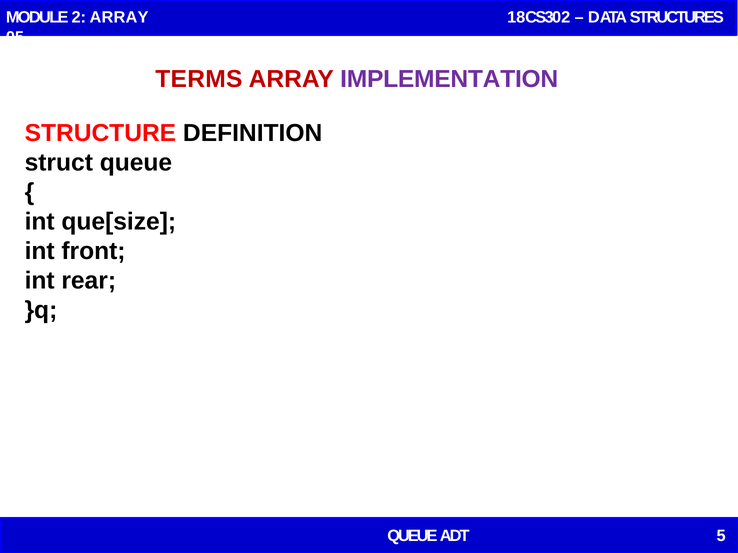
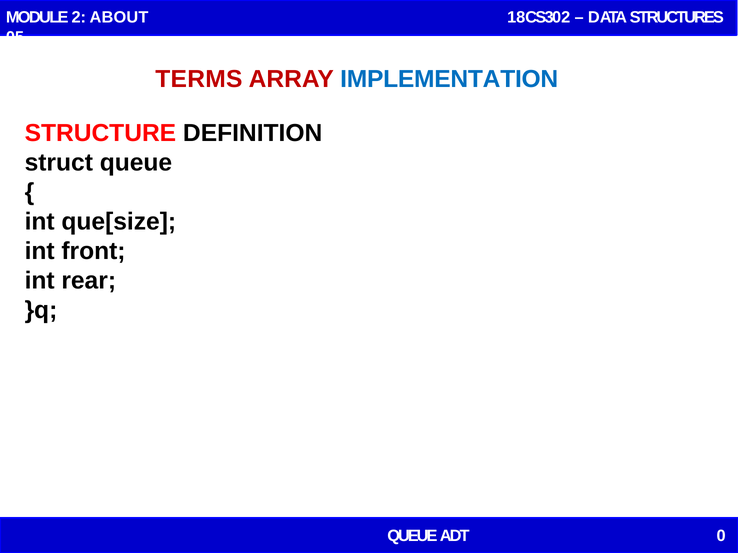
2 ARRAY: ARRAY -> ABOUT
IMPLEMENTATION colour: purple -> blue
5: 5 -> 0
